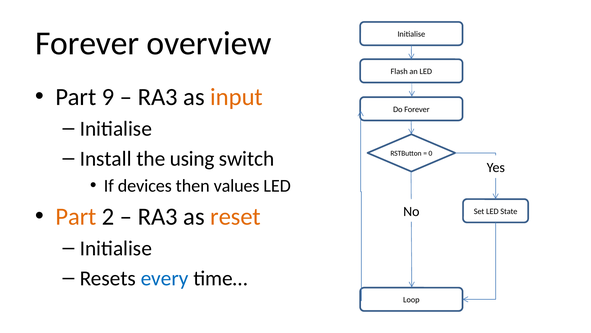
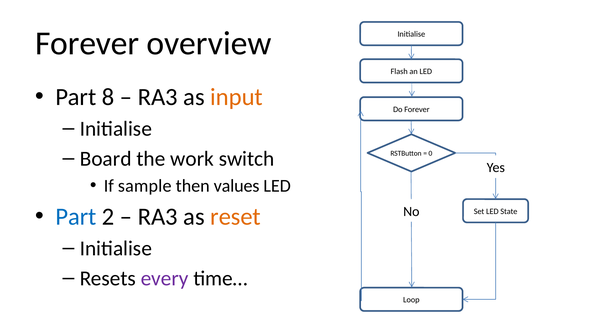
9: 9 -> 8
Install: Install -> Board
using: using -> work
devices: devices -> sample
Part at (76, 216) colour: orange -> blue
every colour: blue -> purple
